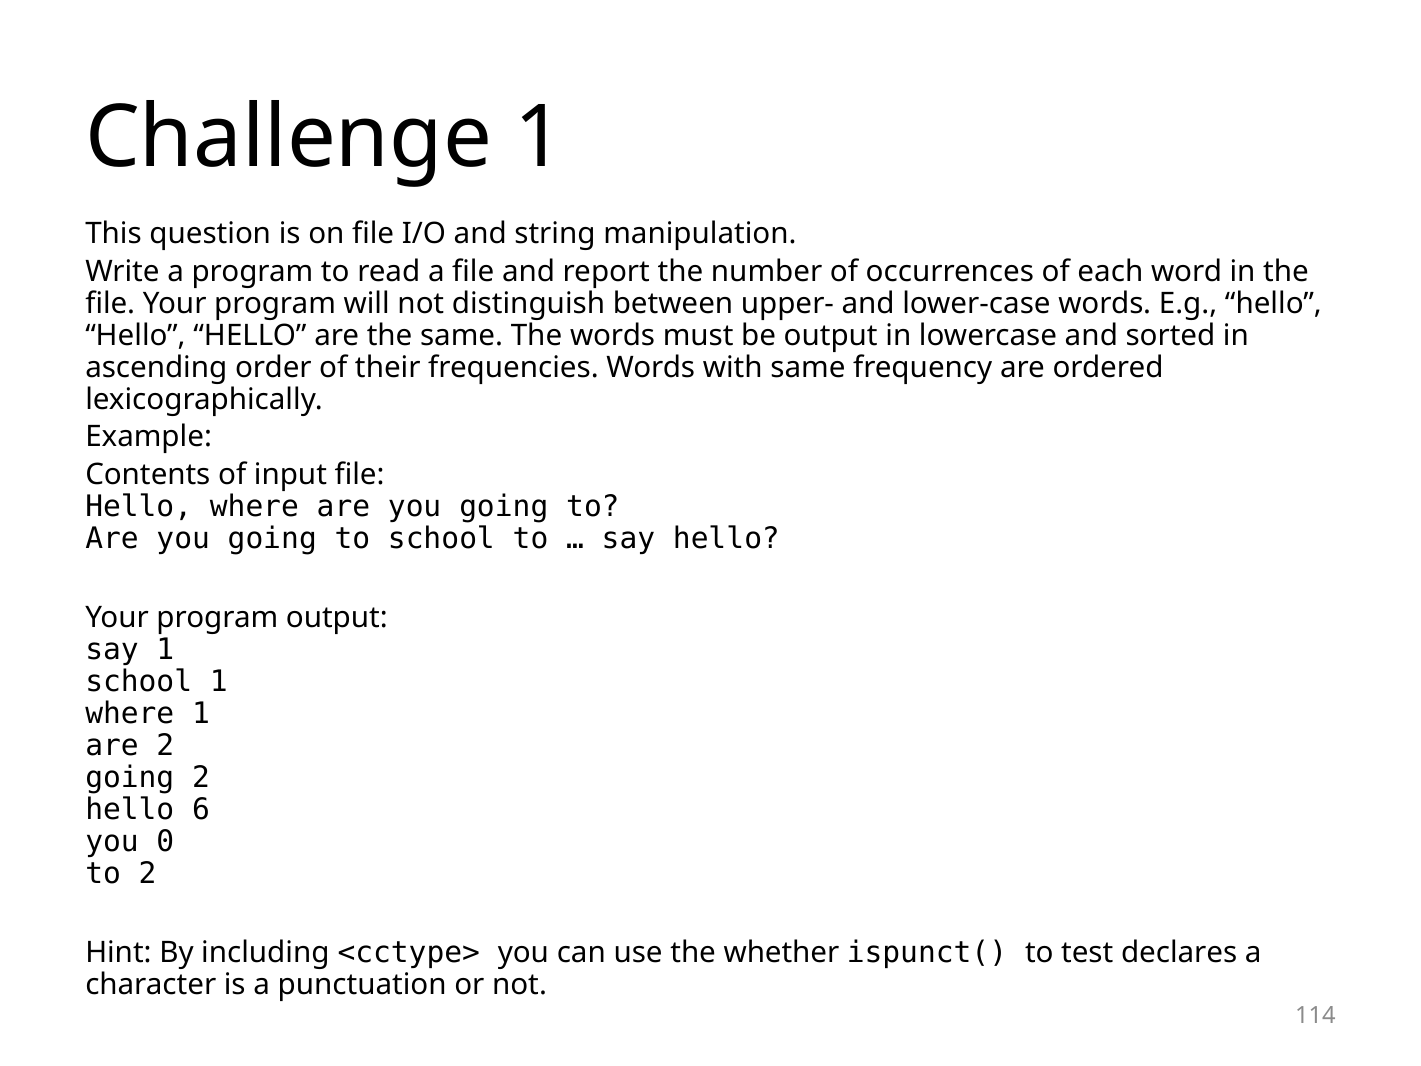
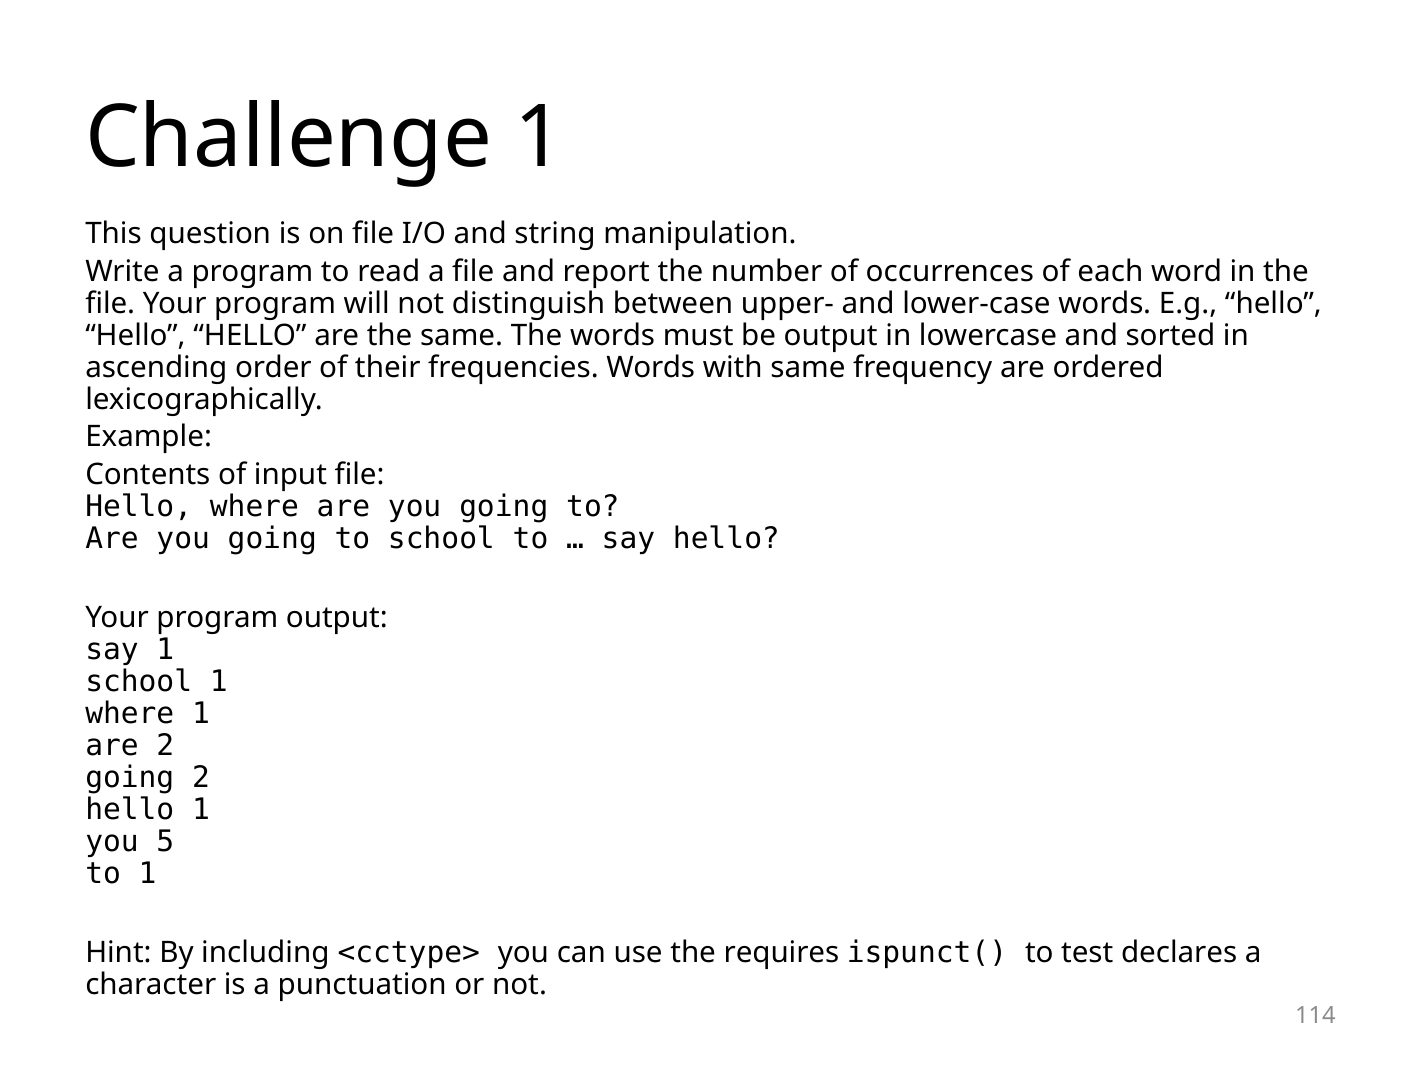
hello 6: 6 -> 1
0: 0 -> 5
to 2: 2 -> 1
whether: whether -> requires
